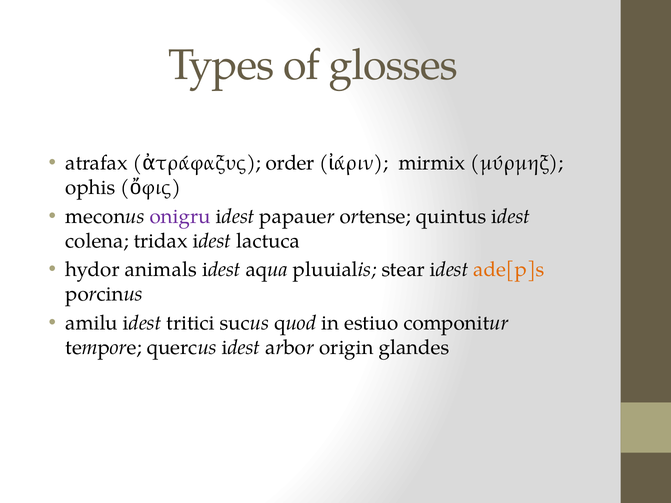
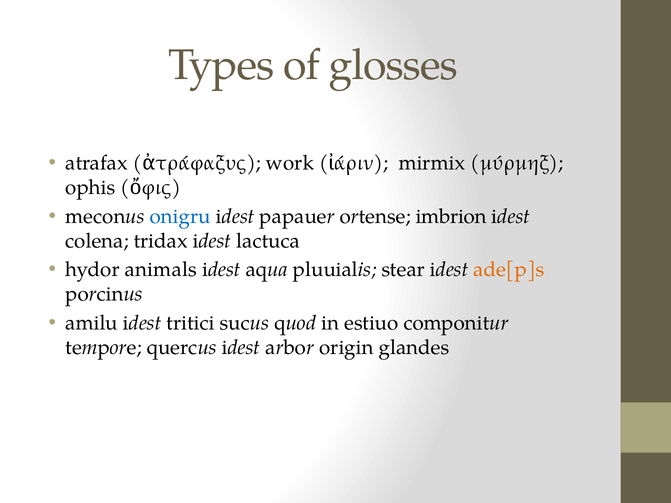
order: order -> work
onigru colour: purple -> blue
quintus: quintus -> imbrion
